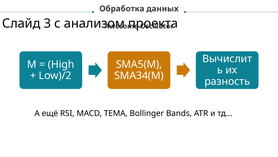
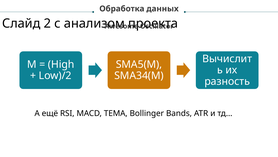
3: 3 -> 2
